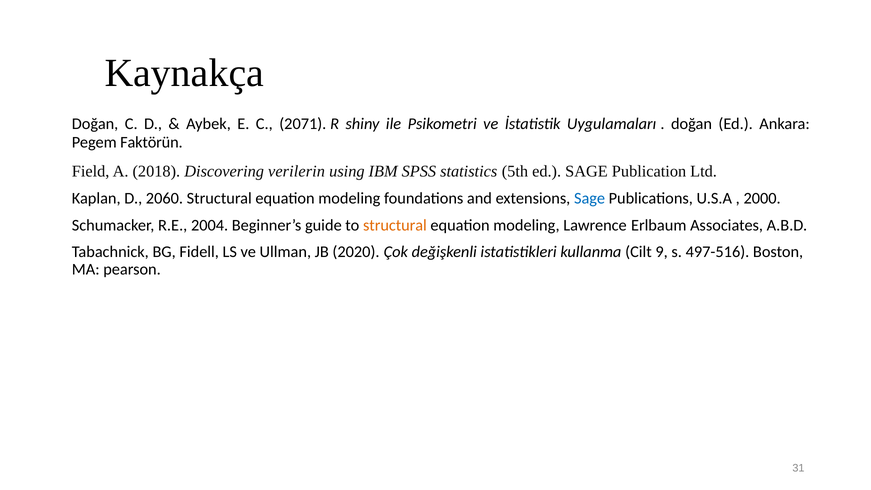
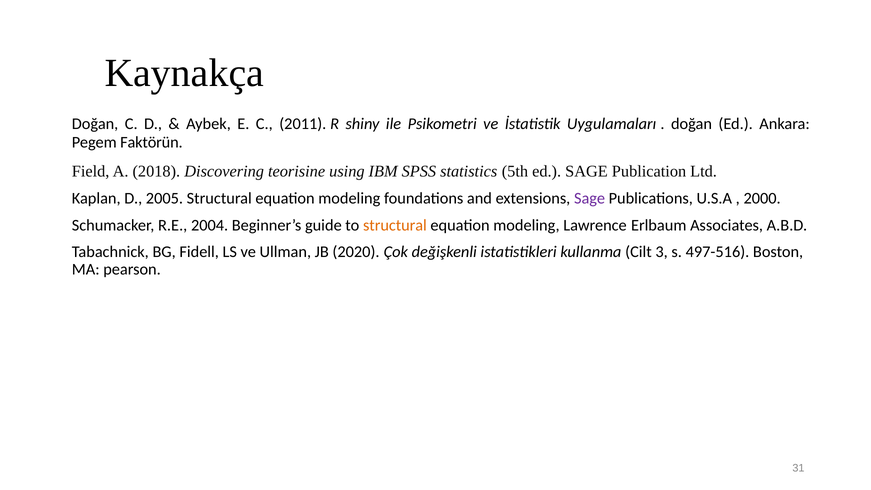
2071: 2071 -> 2011
verilerin: verilerin -> teorisine
2060: 2060 -> 2005
Sage at (590, 198) colour: blue -> purple
9: 9 -> 3
